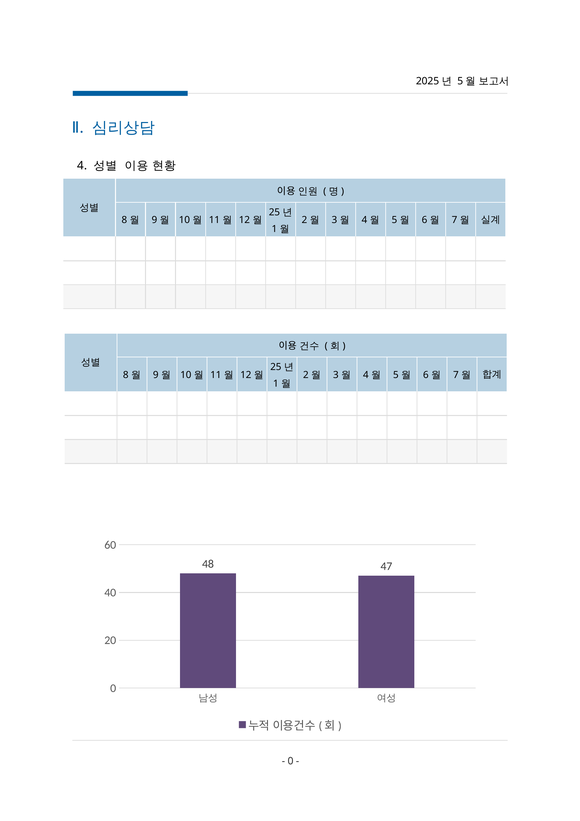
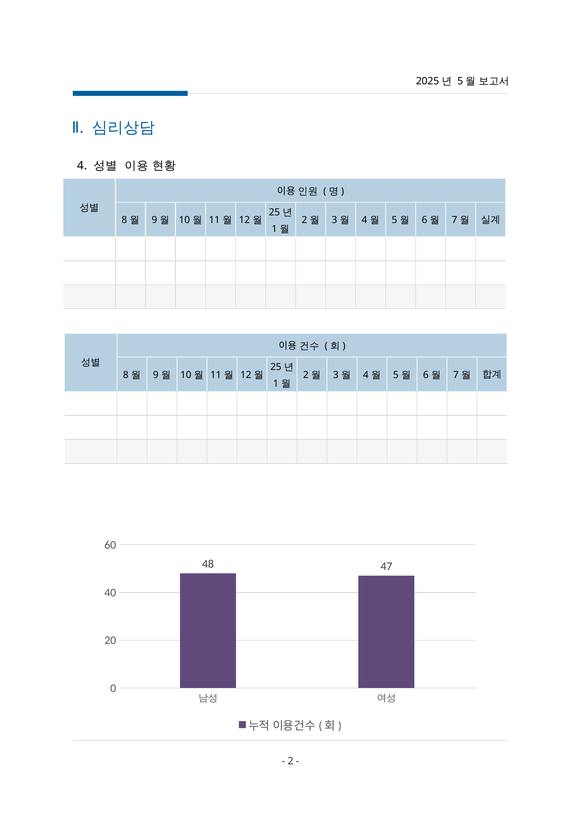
0 at (291, 761): 0 -> 2
